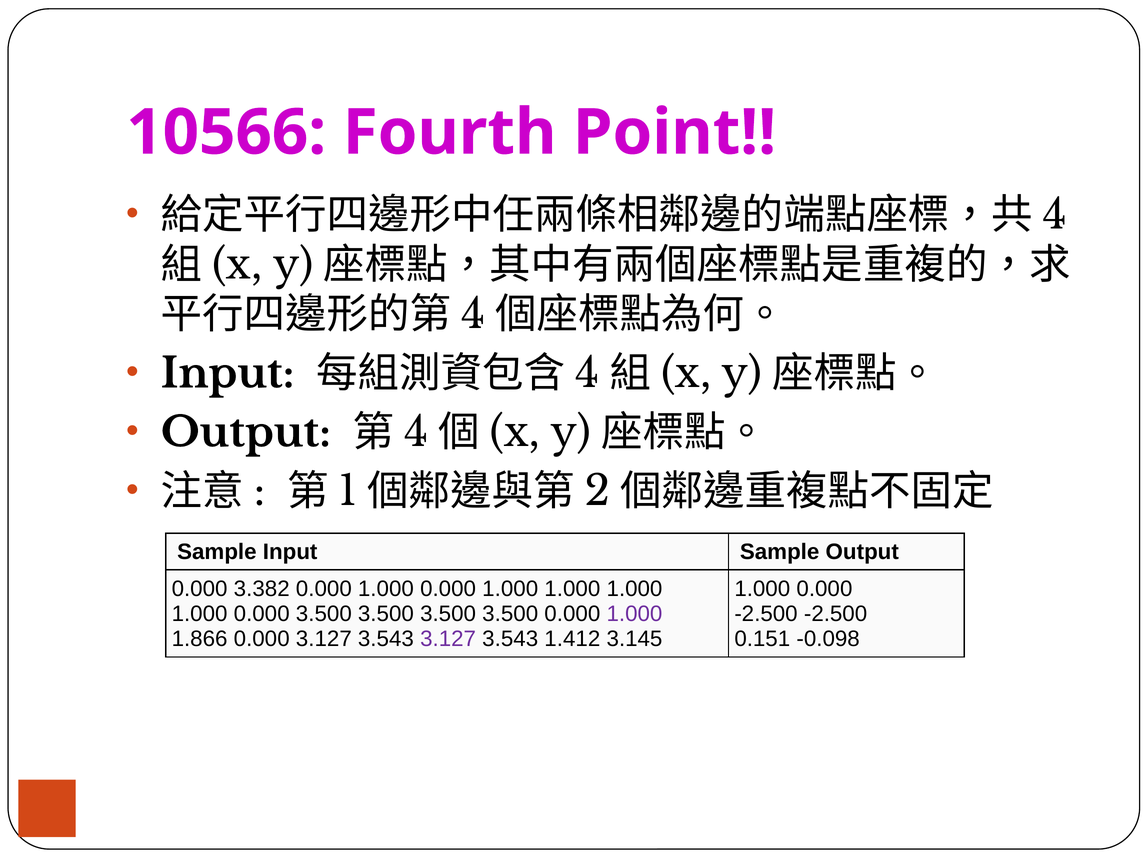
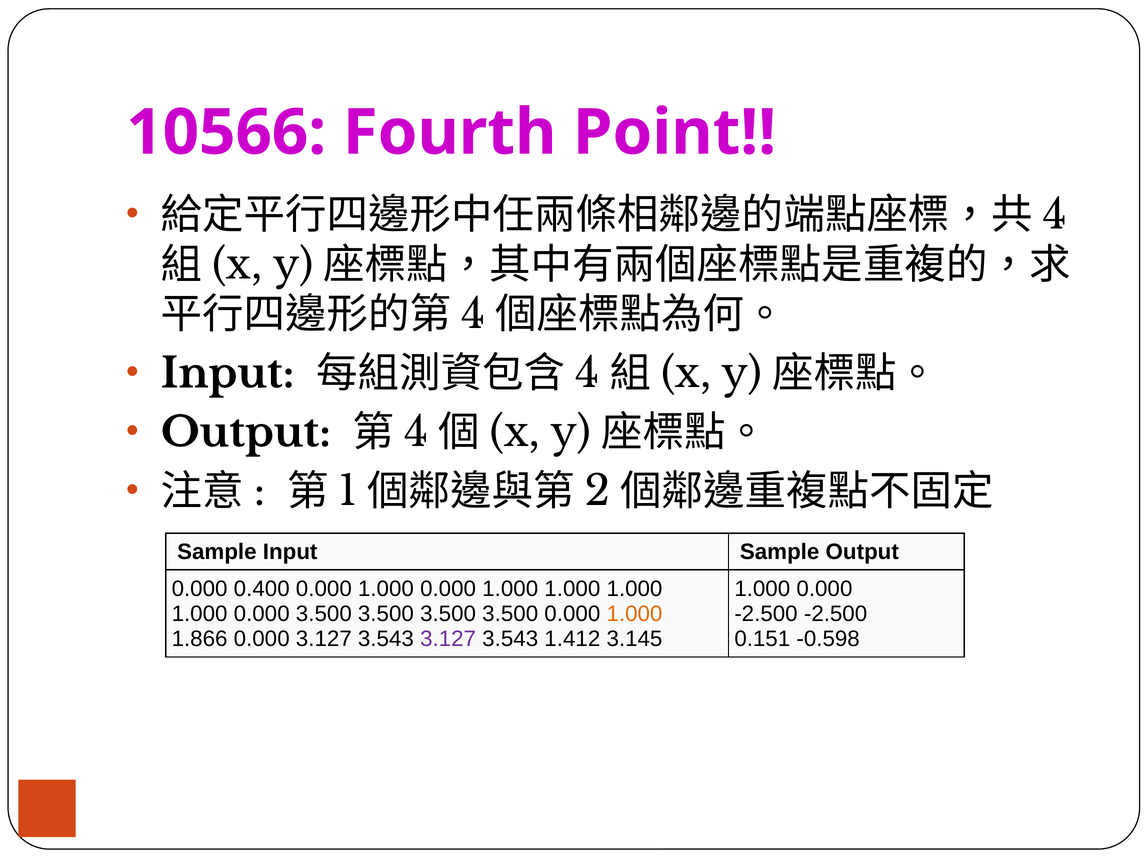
3.382: 3.382 -> 0.400
1.000 at (634, 614) colour: purple -> orange
-0.098: -0.098 -> -0.598
